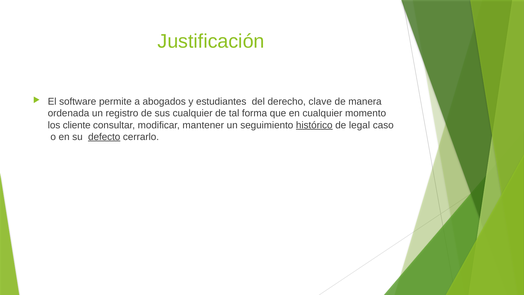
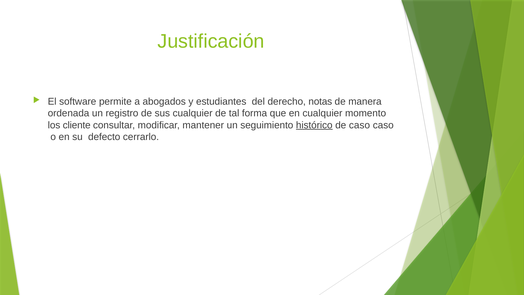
clave: clave -> notas
de legal: legal -> caso
defecto underline: present -> none
